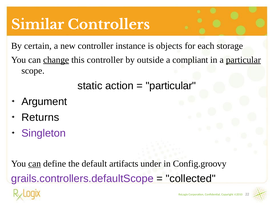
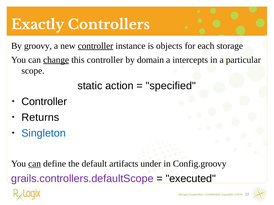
Similar: Similar -> Exactly
certain: certain -> groovy
controller at (96, 46) underline: none -> present
outside: outside -> domain
compliant: compliant -> intercepts
particular at (243, 60) underline: present -> none
particular at (171, 86): particular -> specified
Argument at (44, 102): Argument -> Controller
Singleton colour: purple -> blue
collected: collected -> executed
